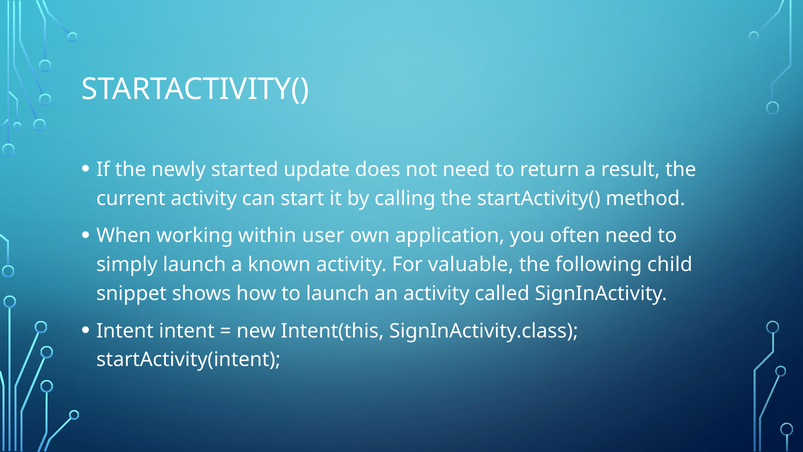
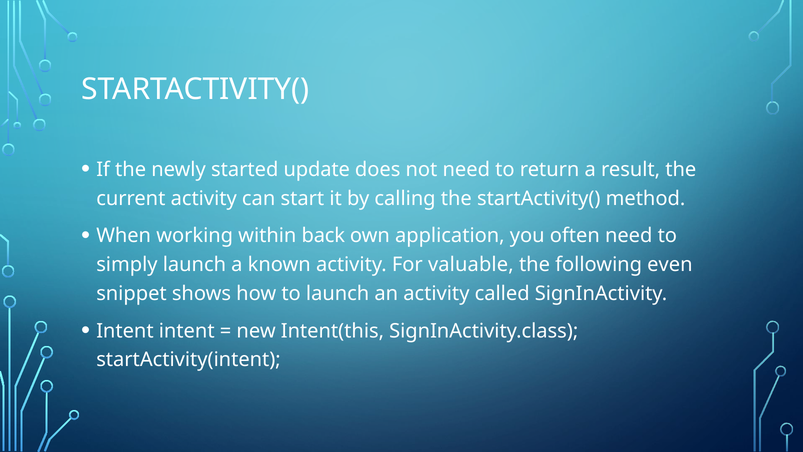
user: user -> back
child: child -> even
